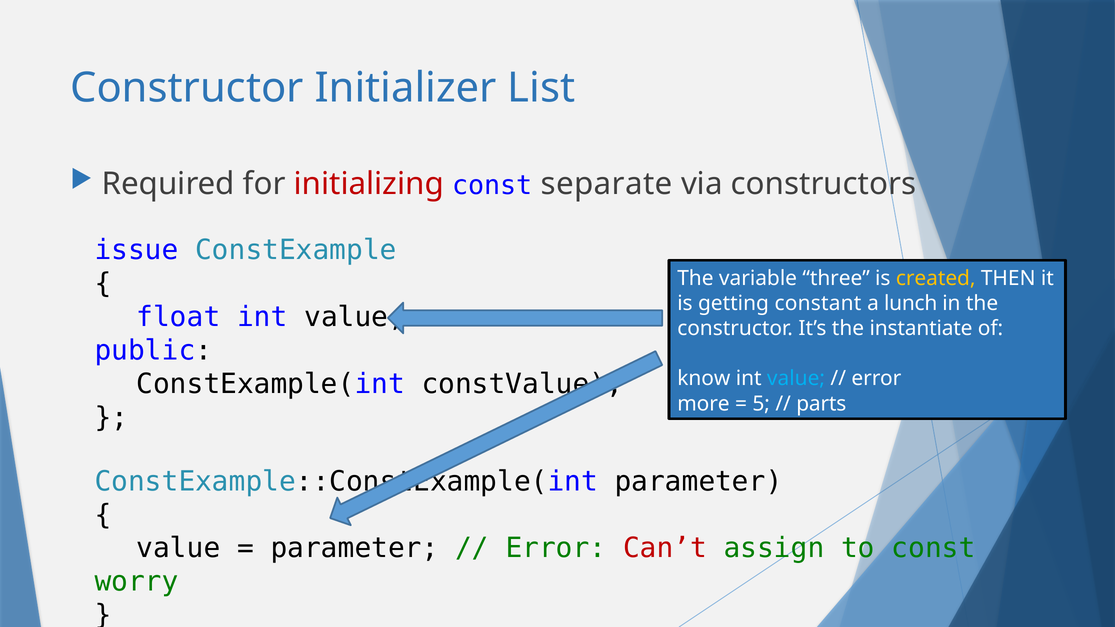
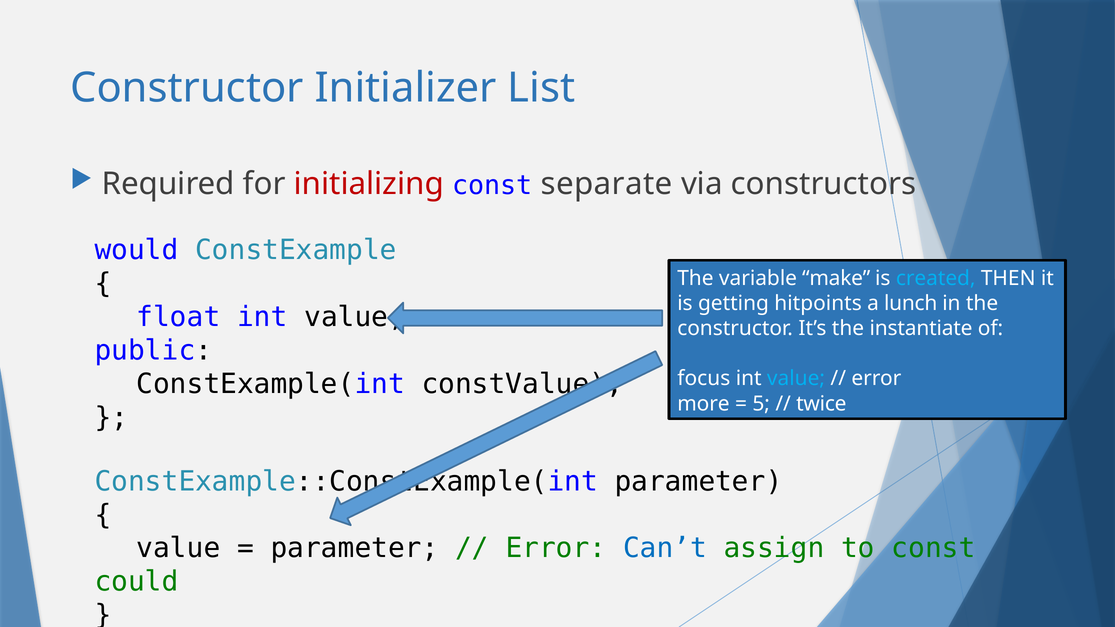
issue: issue -> would
three: three -> make
created colour: yellow -> light blue
constant: constant -> hitpoints
know: know -> focus
parts: parts -> twice
Can’t colour: red -> blue
worry: worry -> could
